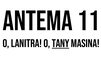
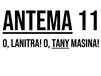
ANTEMA underline: none -> present
